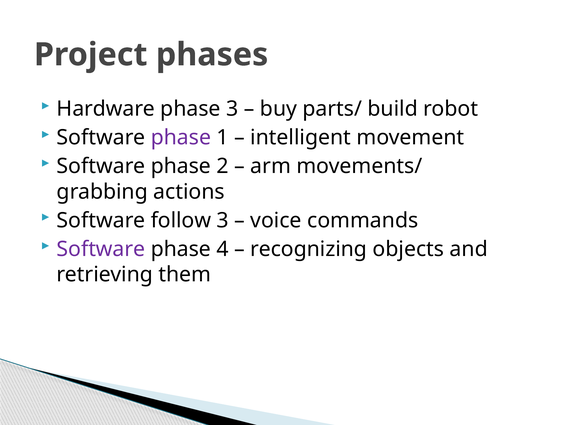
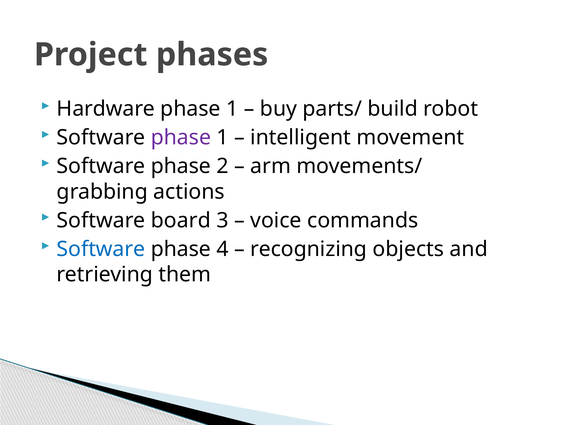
Hardware phase 3: 3 -> 1
follow: follow -> board
Software at (101, 249) colour: purple -> blue
